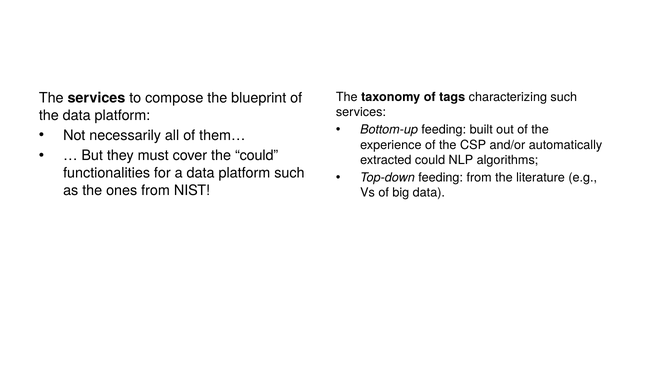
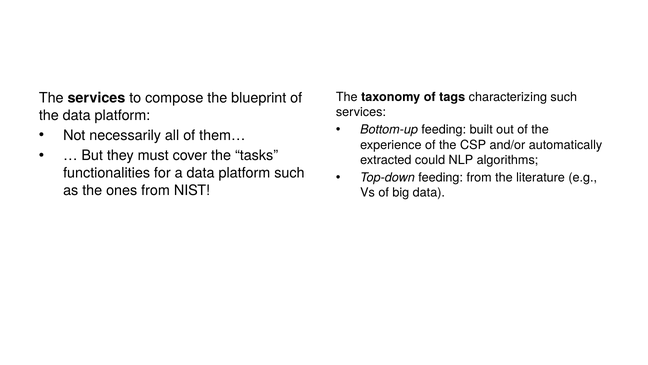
the could: could -> tasks
